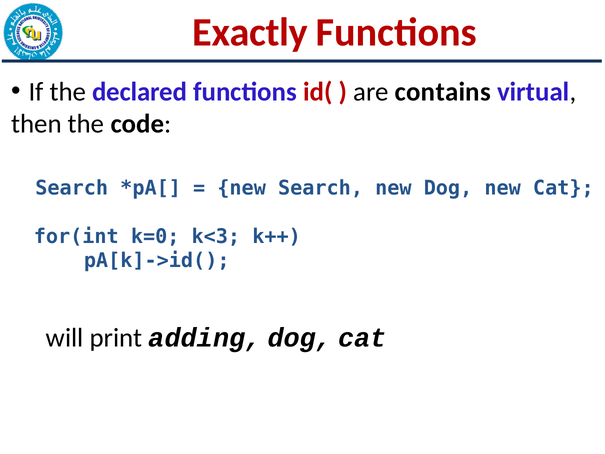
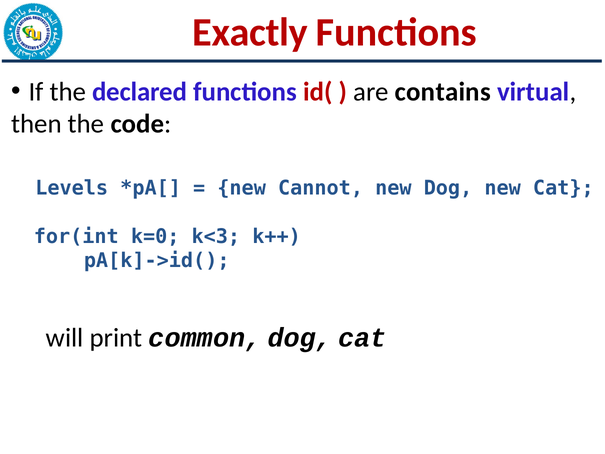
Search at (72, 188): Search -> Levels
new Search: Search -> Cannot
adding: adding -> common
